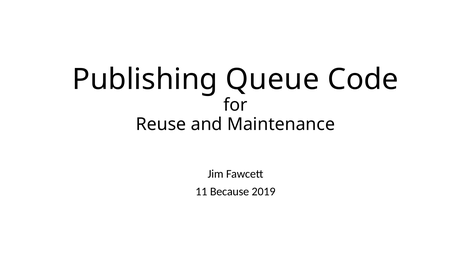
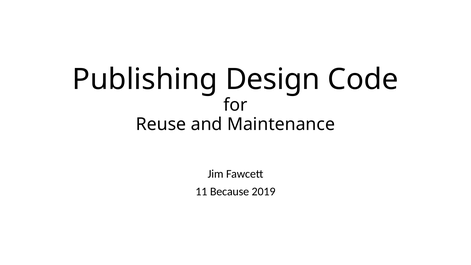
Queue: Queue -> Design
